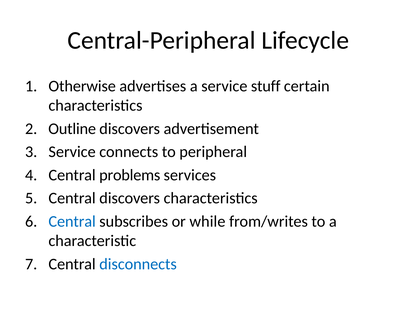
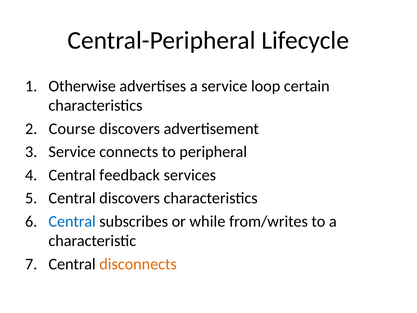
stuff: stuff -> loop
Outline: Outline -> Course
problems: problems -> feedback
disconnects colour: blue -> orange
